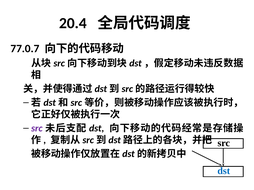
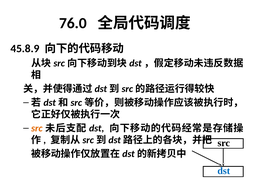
20.4: 20.4 -> 76.0
77.0.7: 77.0.7 -> 45.8.9
src at (37, 129) colour: purple -> orange
